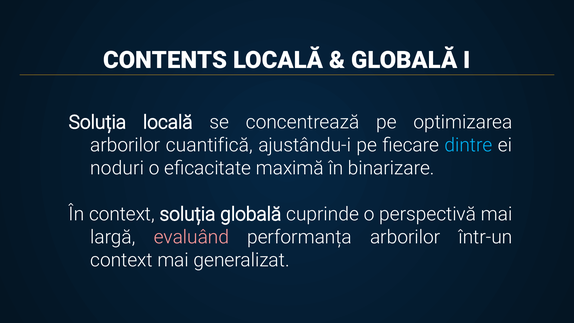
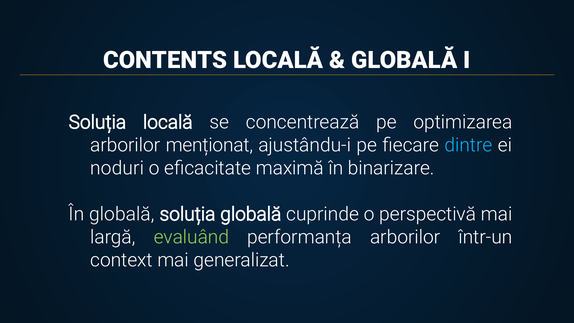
cuantifică: cuantifică -> menționat
În context: context -> globală
evaluând colour: pink -> light green
